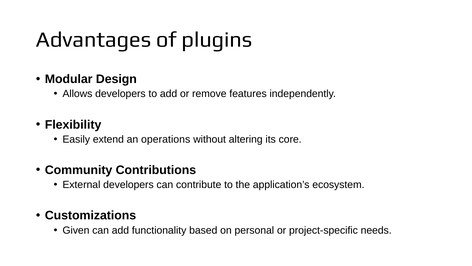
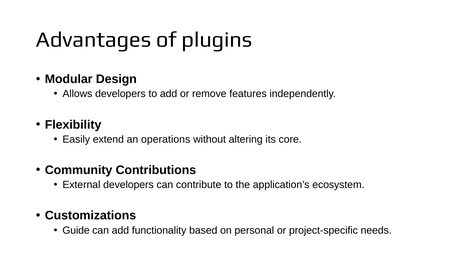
Given: Given -> Guide
